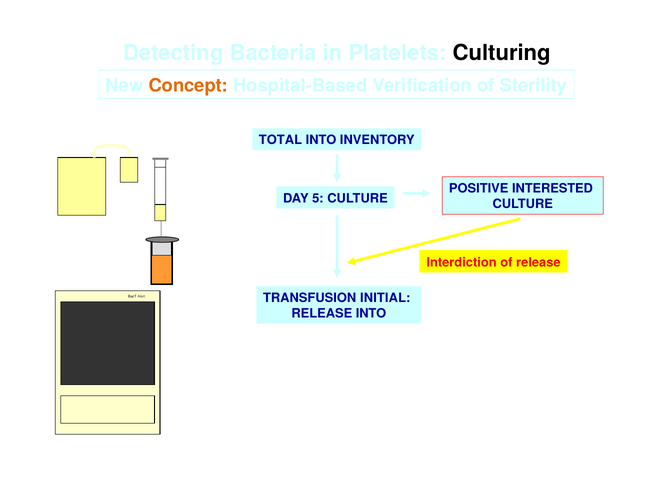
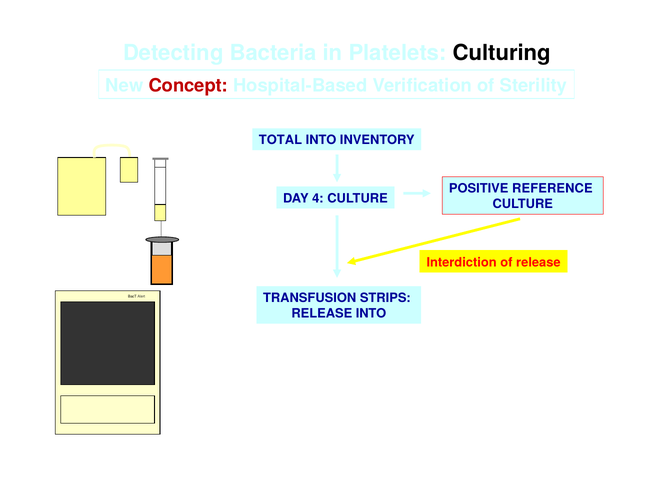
Concept colour: orange -> red
INTERESTED: INTERESTED -> REFERENCE
5: 5 -> 4
INITIAL: INITIAL -> STRIPS
